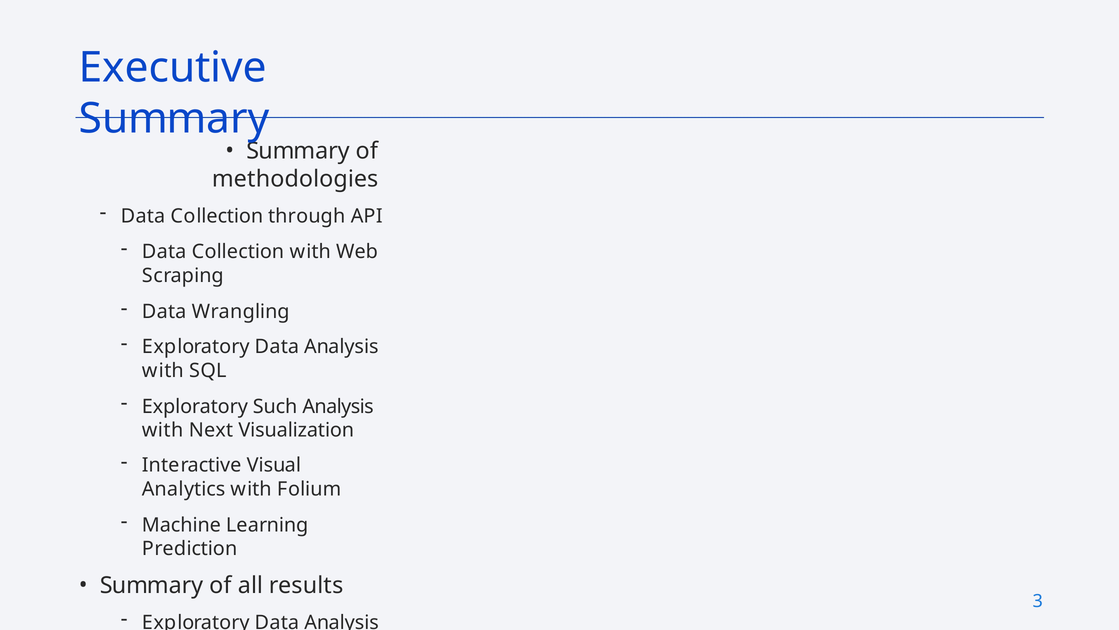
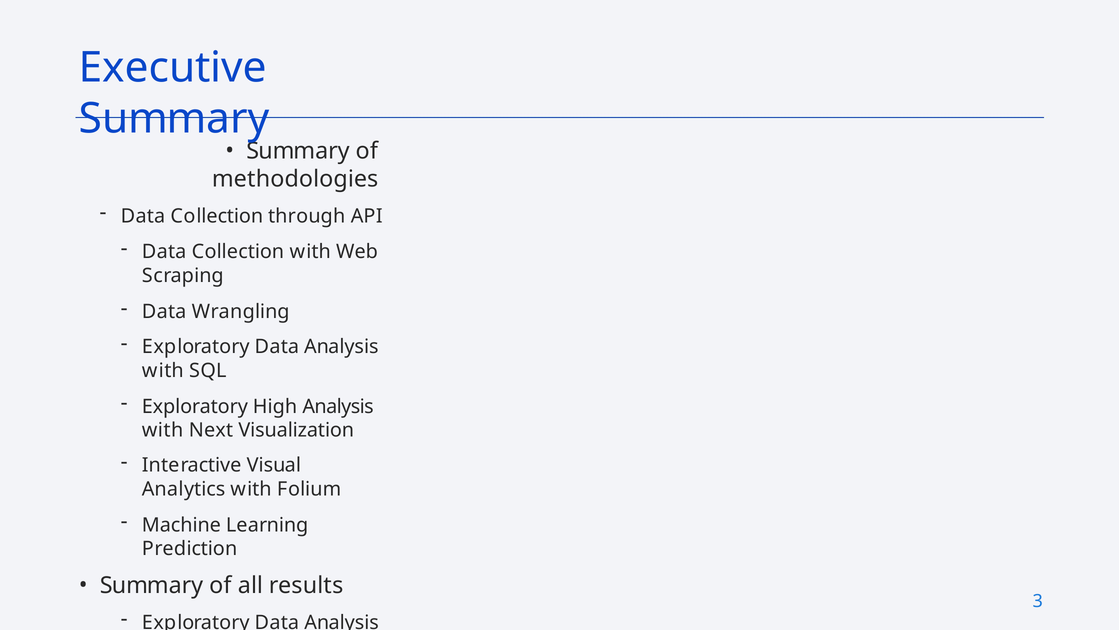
Such: Such -> High
